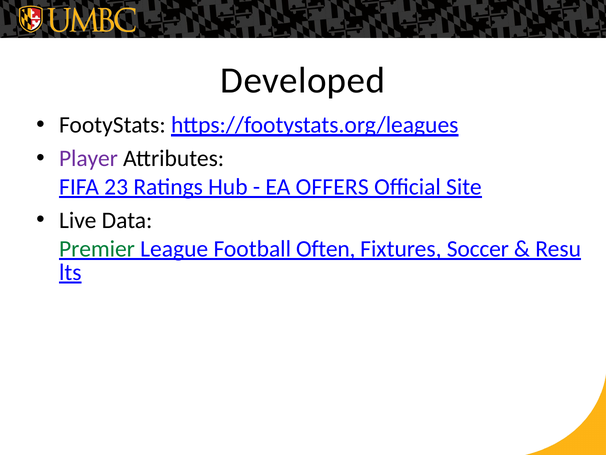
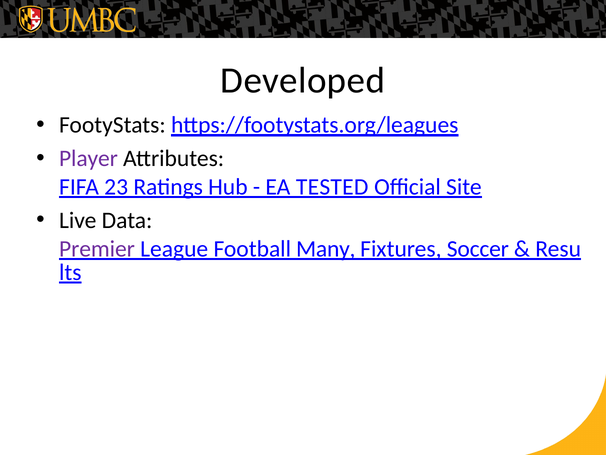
OFFERS: OFFERS -> TESTED
Premier colour: green -> purple
Often: Often -> Many
